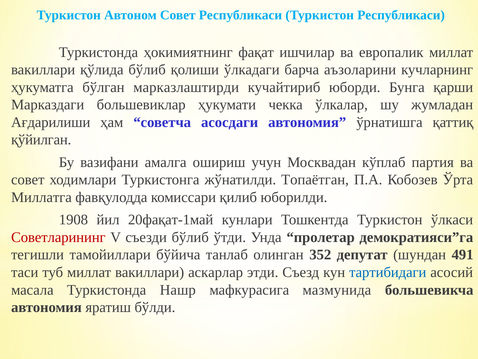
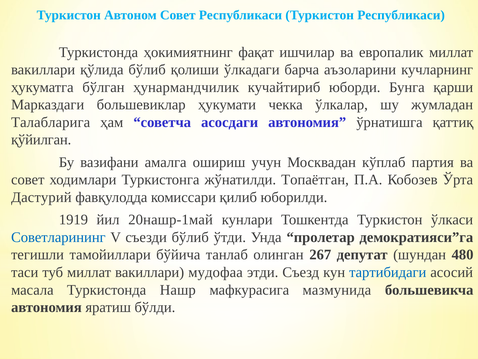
марказлаштирди: марказлаштирди -> ҳунармандчилик
Ағдарилиши: Ағдарилиши -> Талабларига
Миллатга: Миллатга -> Дастурий
1908: 1908 -> 1919
20фақат-1май: 20фақат-1май -> 20нашр-1май
Советларининг colour: red -> blue
352: 352 -> 267
491: 491 -> 480
аскарлар: аскарлар -> мудофаа
